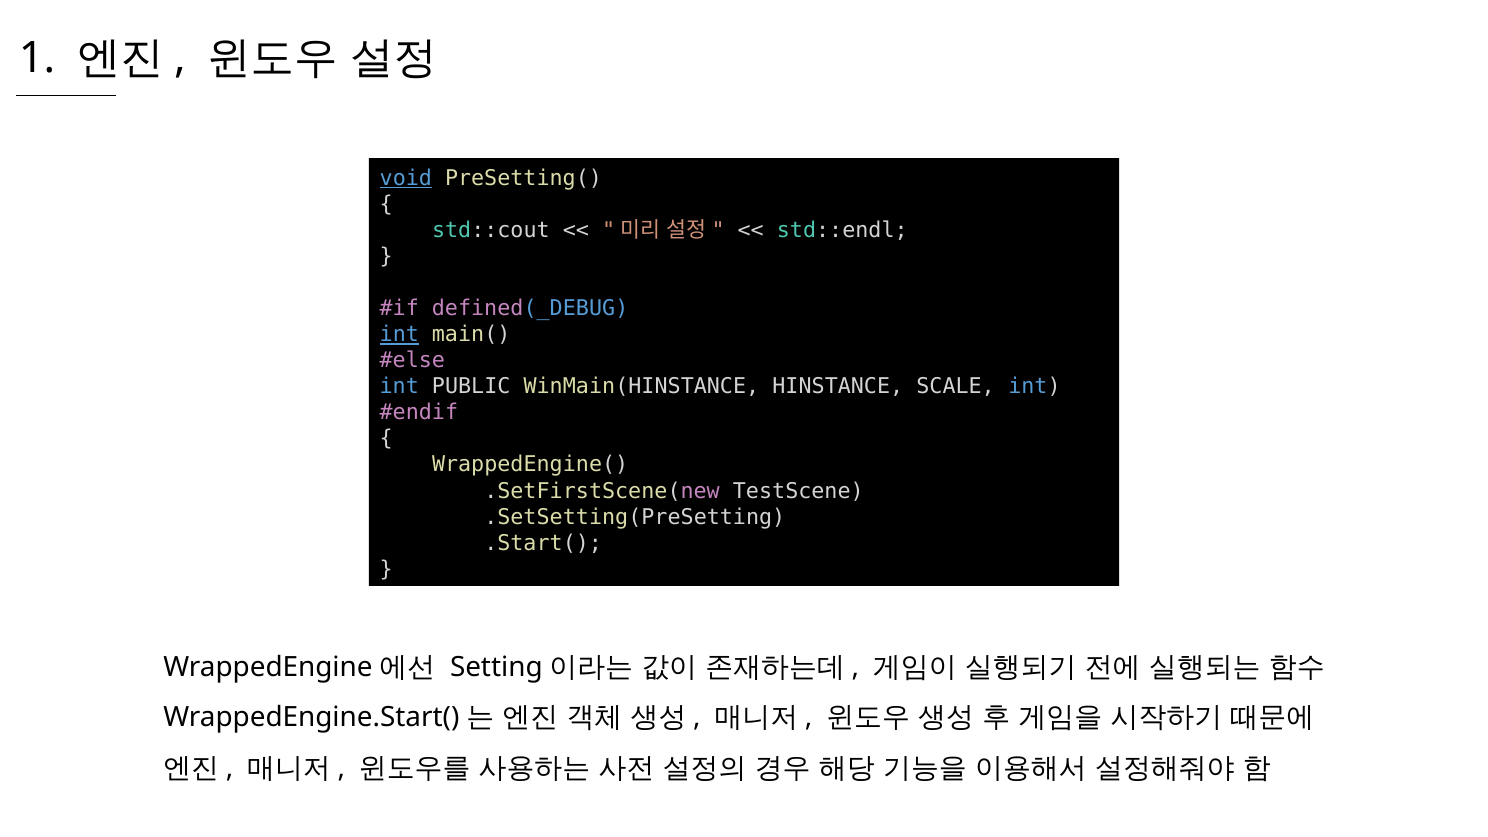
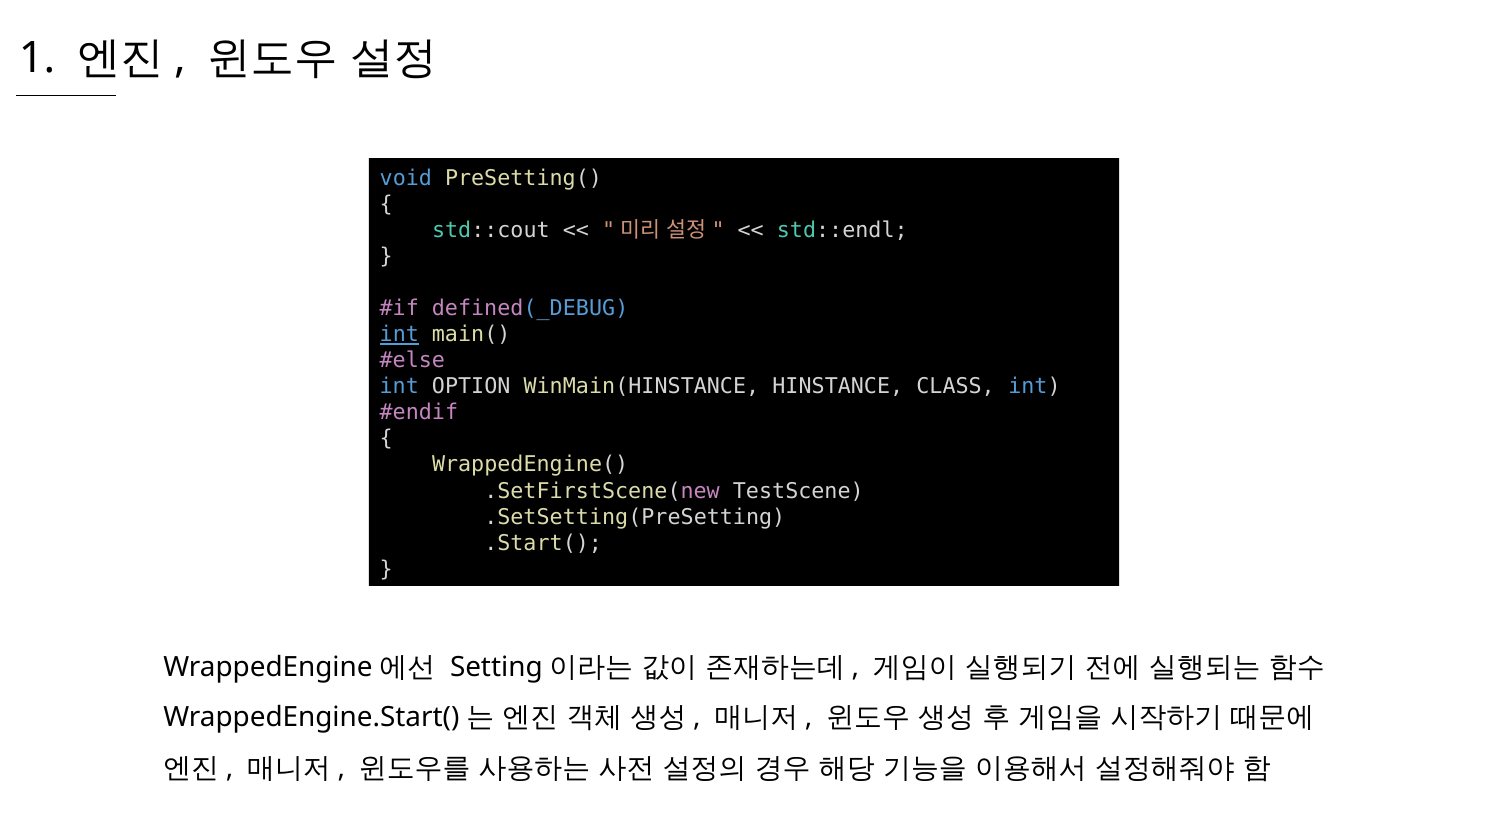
void underline: present -> none
PUBLIC: PUBLIC -> OPTION
SCALE: SCALE -> CLASS
